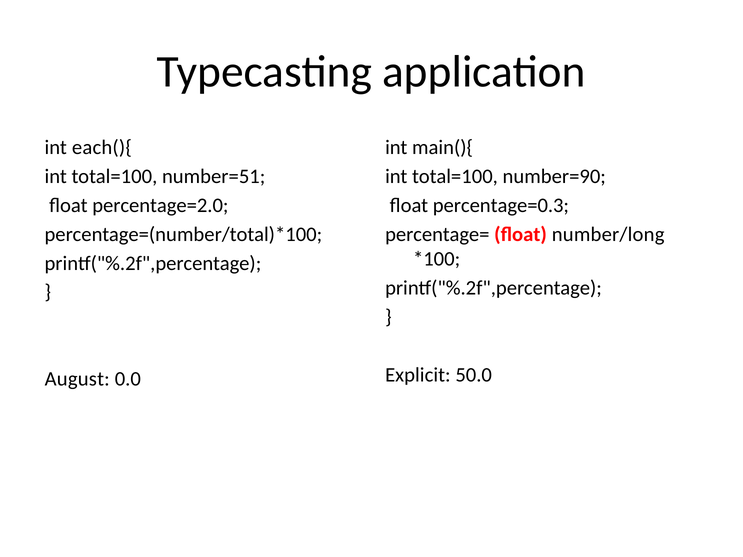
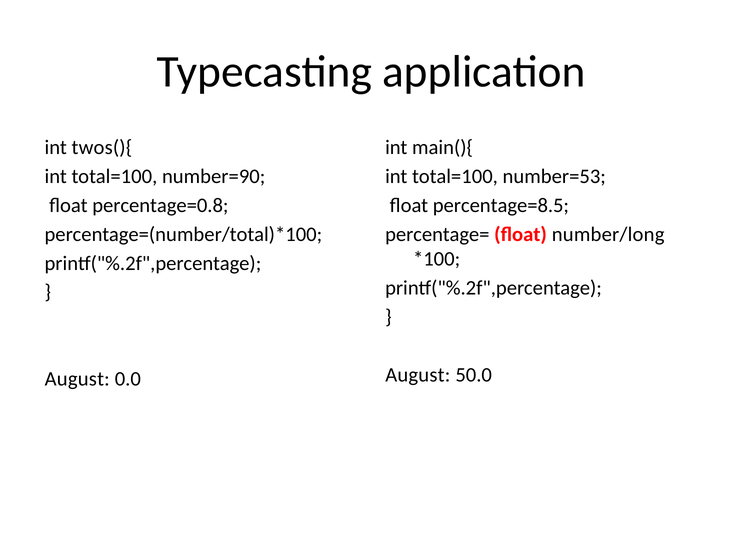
each(){: each(){ -> twos(){
number=51: number=51 -> number=90
number=90: number=90 -> number=53
percentage=2.0: percentage=2.0 -> percentage=0.8
percentage=0.3: percentage=0.3 -> percentage=8.5
Explicit at (418, 375): Explicit -> August
